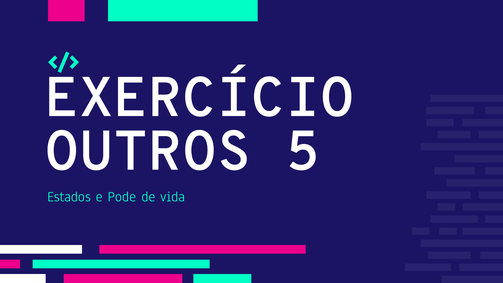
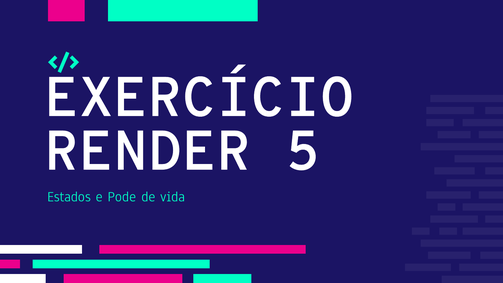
OUTROS: OUTROS -> RENDER
